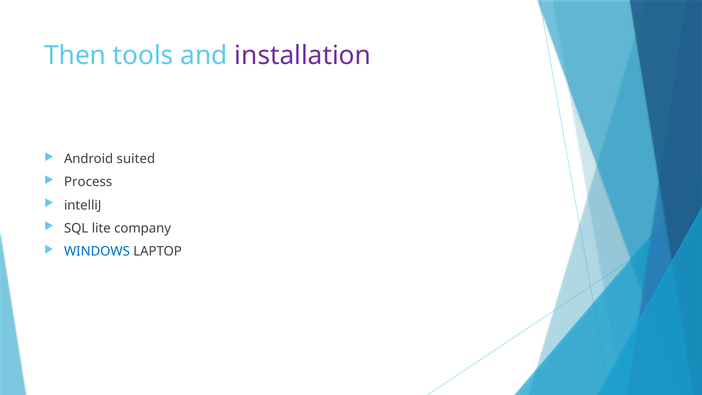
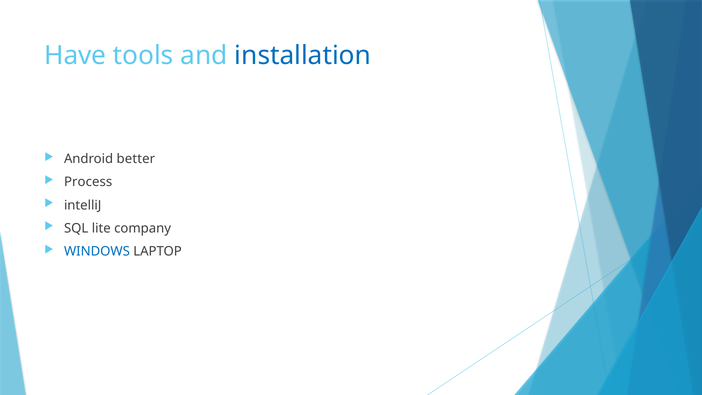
Then: Then -> Have
installation colour: purple -> blue
suited: suited -> better
